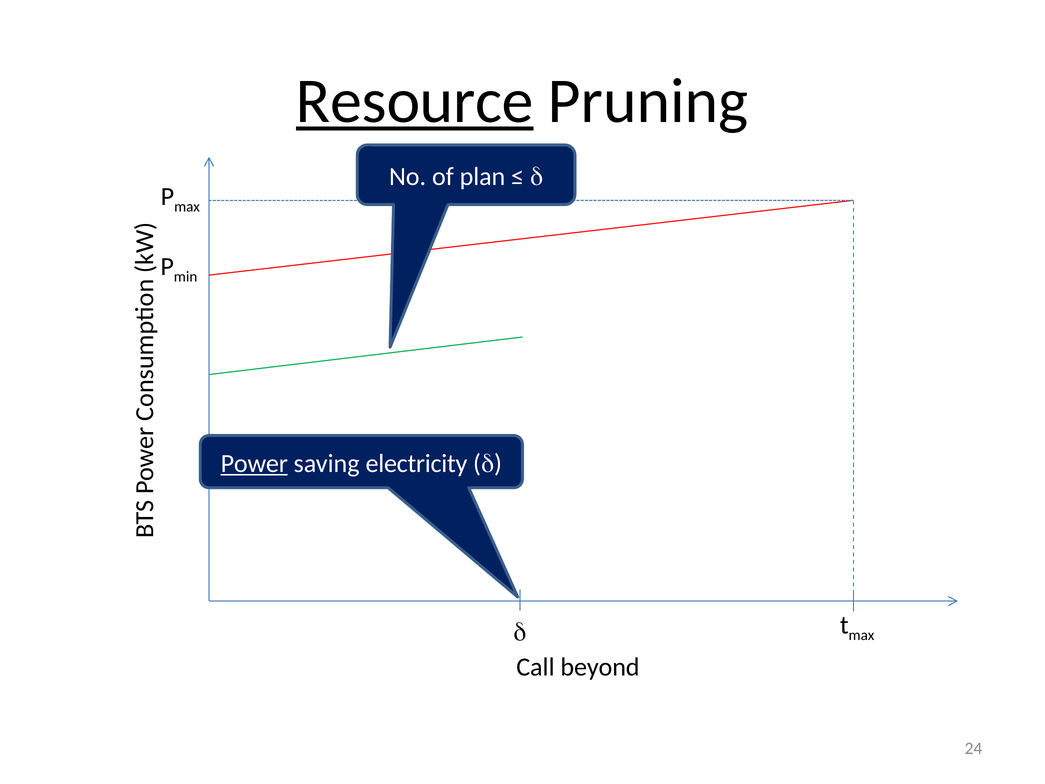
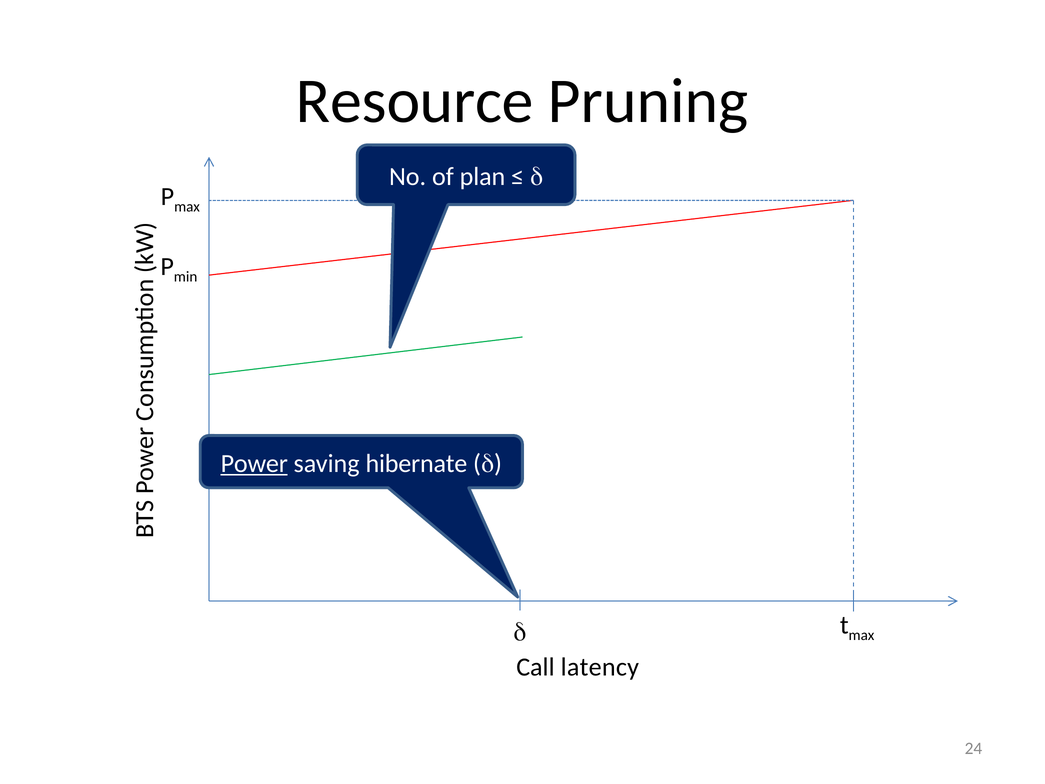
Resource underline: present -> none
electricity: electricity -> hibernate
beyond: beyond -> latency
